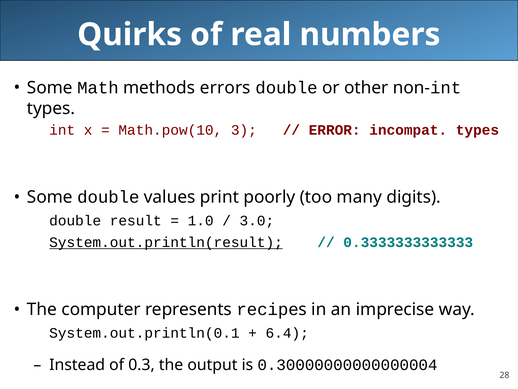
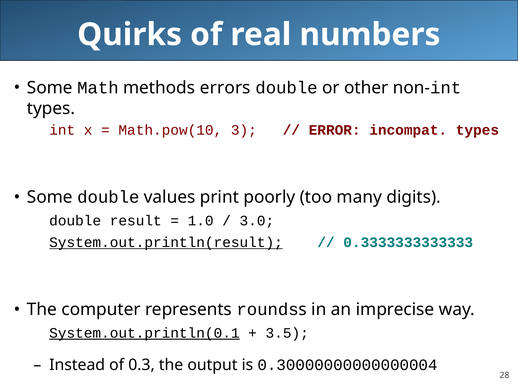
recipe: recipe -> rounds
System.out.println(0.1 underline: none -> present
6.4: 6.4 -> 3.5
